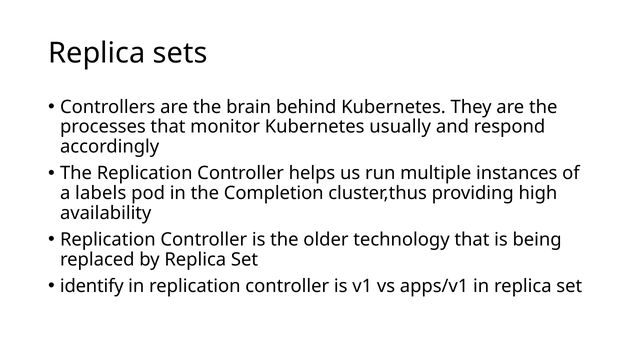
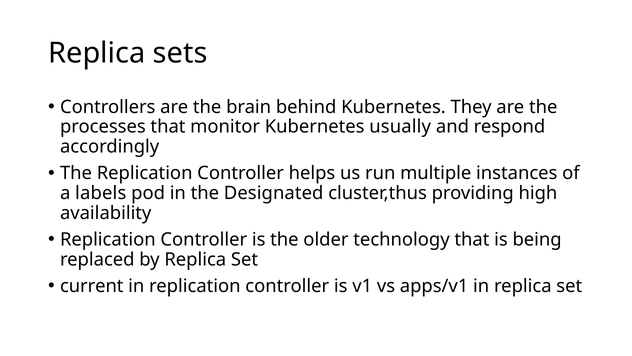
Completion: Completion -> Designated
identify: identify -> current
